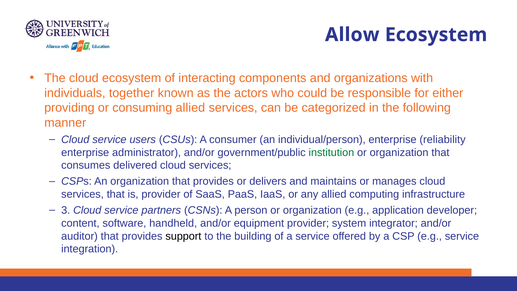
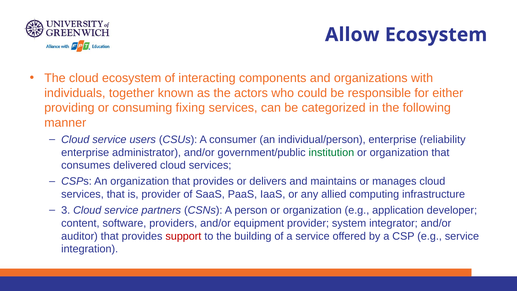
consuming allied: allied -> fixing
handheld: handheld -> providers
support colour: black -> red
